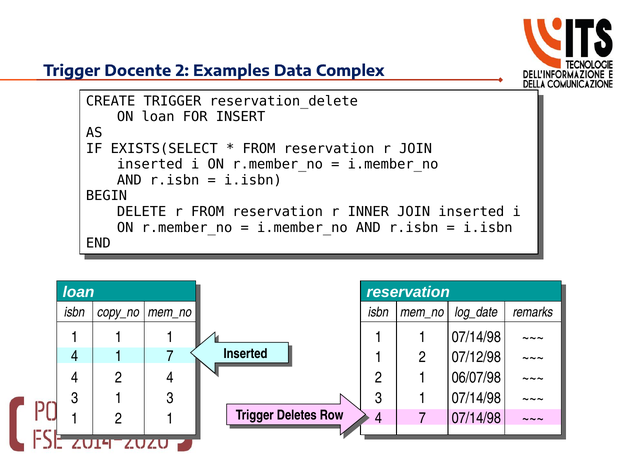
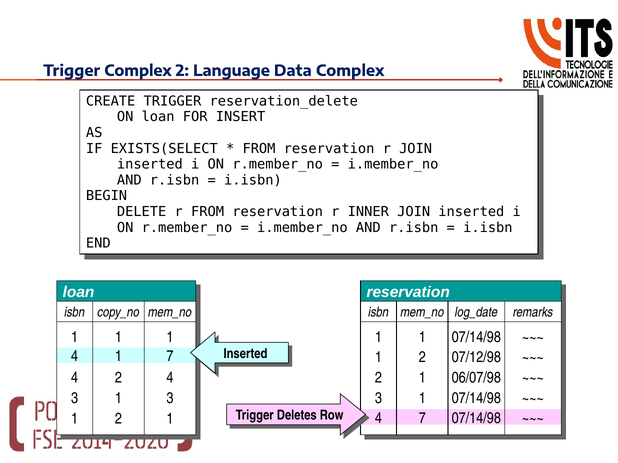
Trigger Docente: Docente -> Complex
Examples: Examples -> Language
